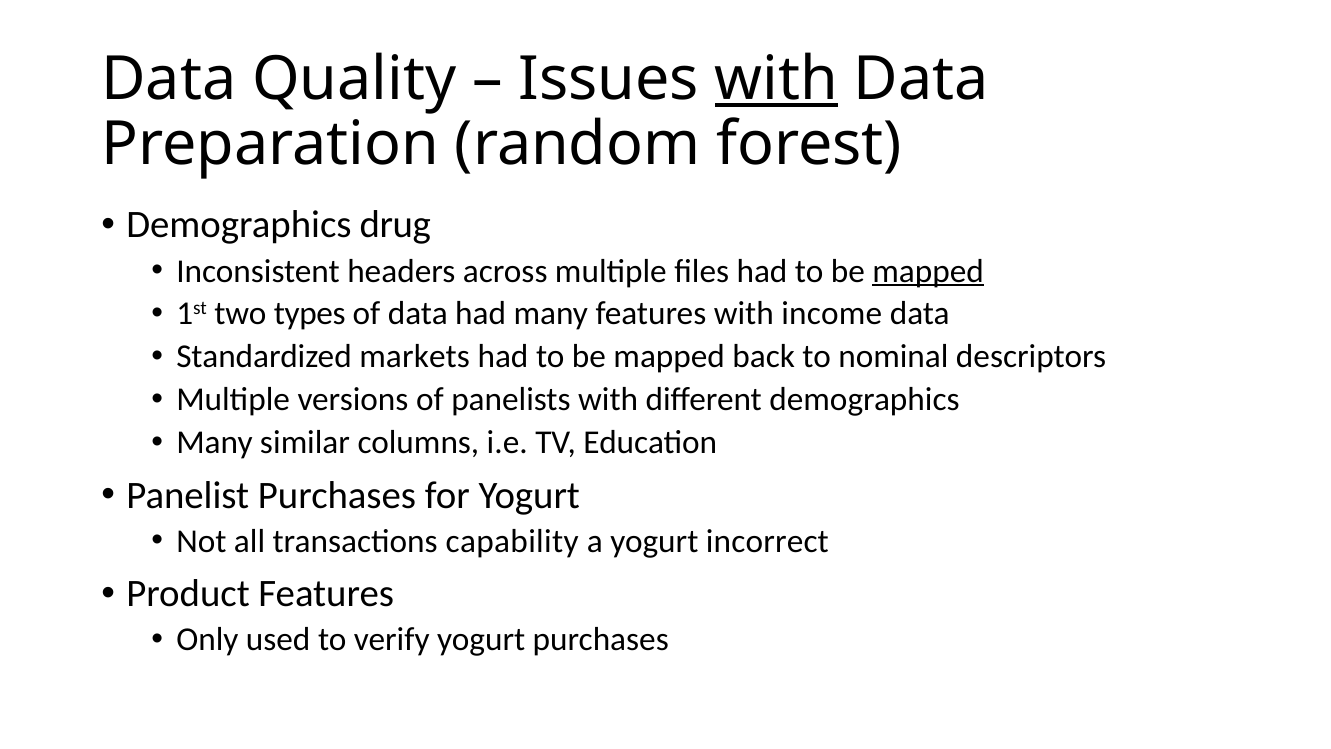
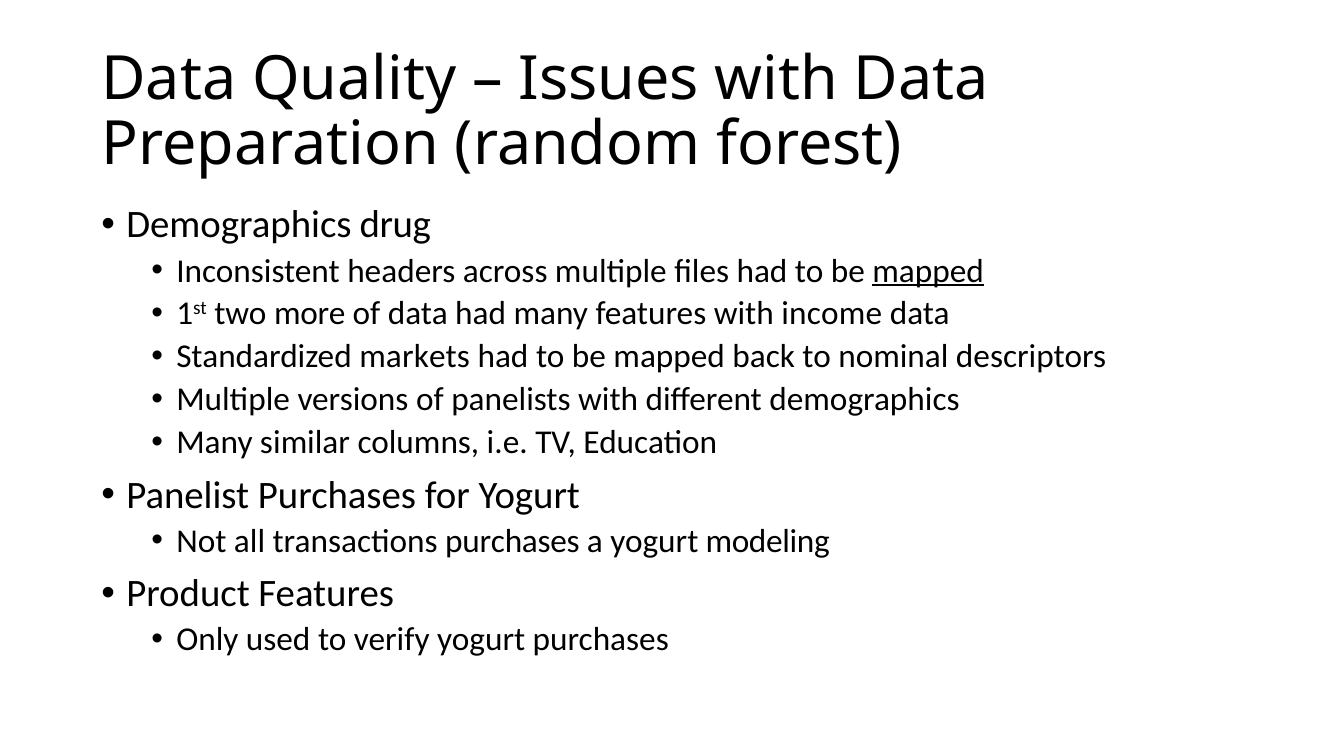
with at (776, 79) underline: present -> none
types: types -> more
transactions capability: capability -> purchases
incorrect: incorrect -> modeling
